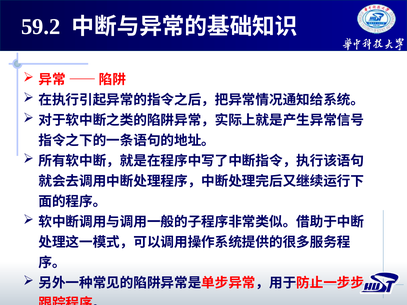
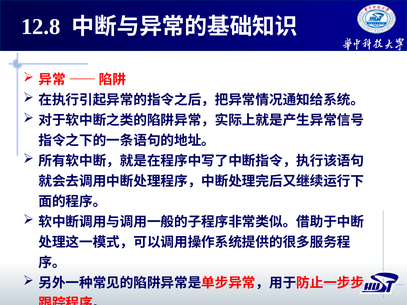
59.2: 59.2 -> 12.8
